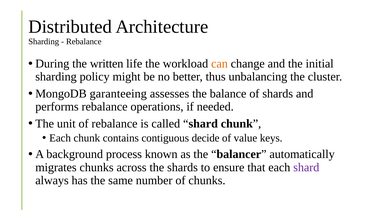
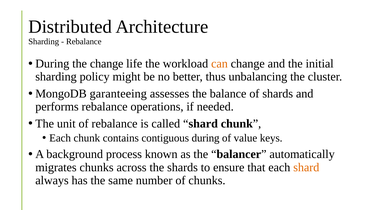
the written: written -> change
contiguous decide: decide -> during
shard at (306, 167) colour: purple -> orange
